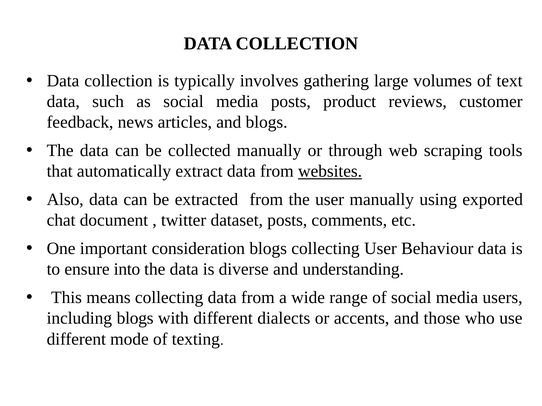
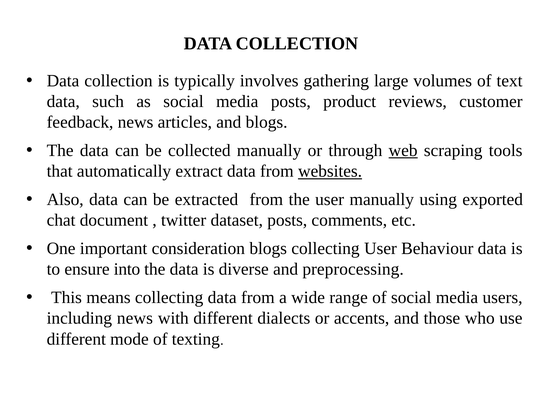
web underline: none -> present
understanding: understanding -> preprocessing
including blogs: blogs -> news
